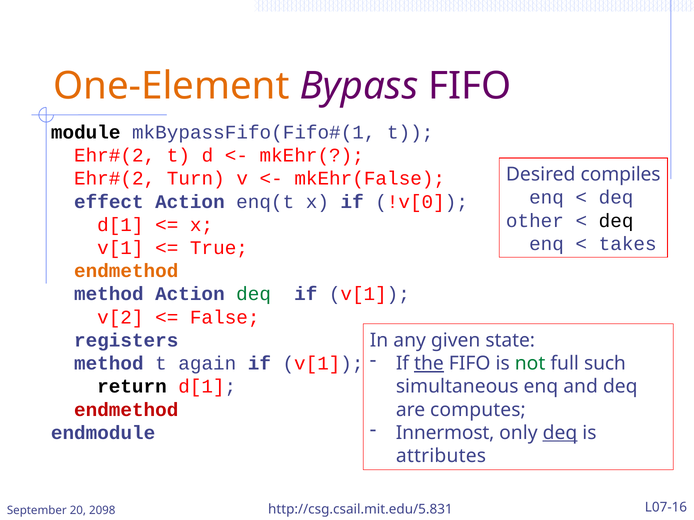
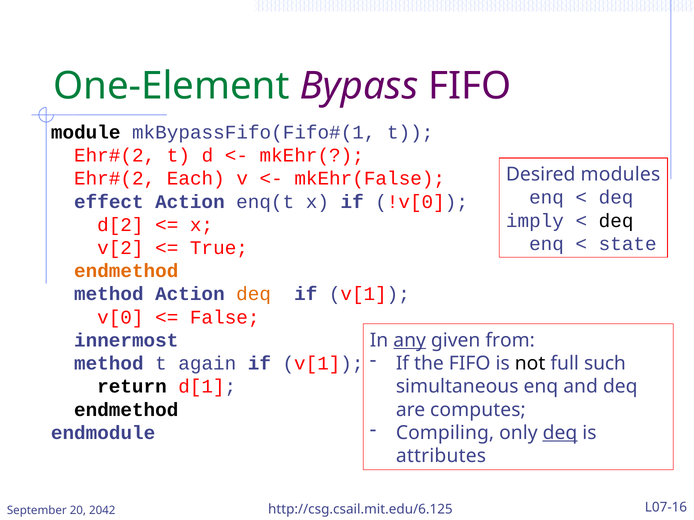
One-Element colour: orange -> green
compiles: compiles -> modules
Turn: Turn -> Each
other: other -> imply
d[1 at (120, 225): d[1 -> d[2
takes: takes -> state
v[1 at (120, 248): v[1 -> v[2
deq at (254, 294) colour: green -> orange
v[2: v[2 -> v[0
registers: registers -> innermost
any underline: none -> present
state: state -> from
the underline: present -> none
not colour: green -> black
endmethod at (126, 410) colour: red -> black
Innermost: Innermost -> Compiling
http://csg.csail.mit.edu/5.831: http://csg.csail.mit.edu/5.831 -> http://csg.csail.mit.edu/6.125
2098: 2098 -> 2042
